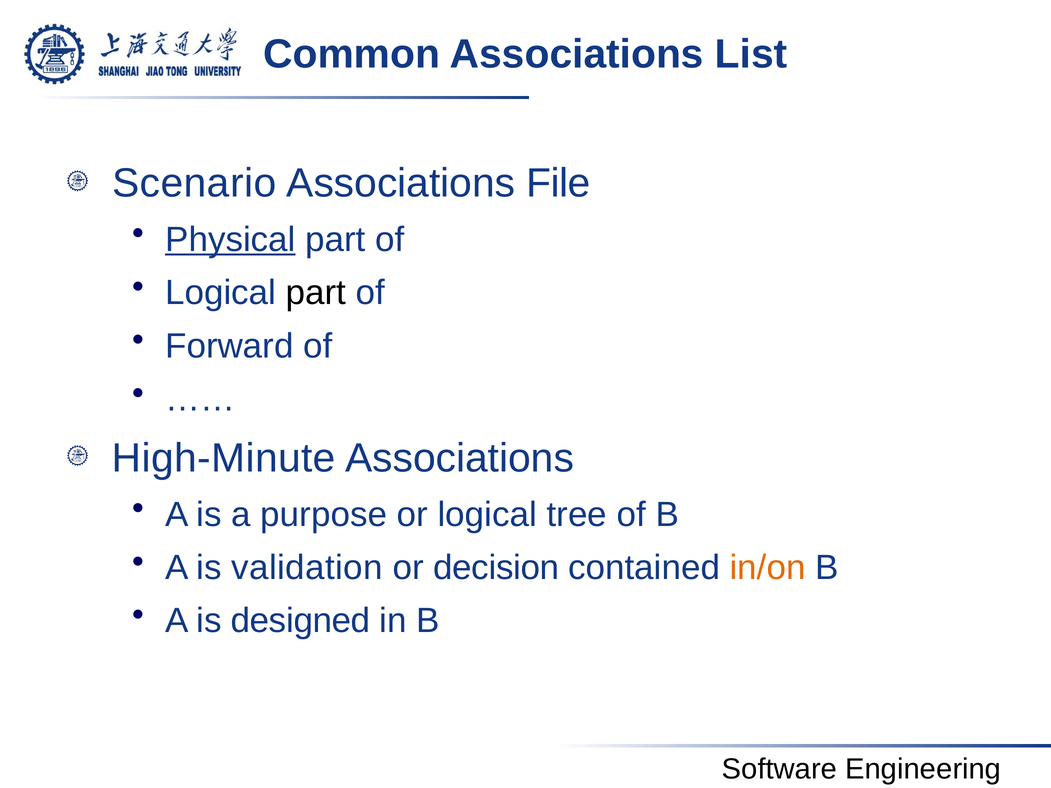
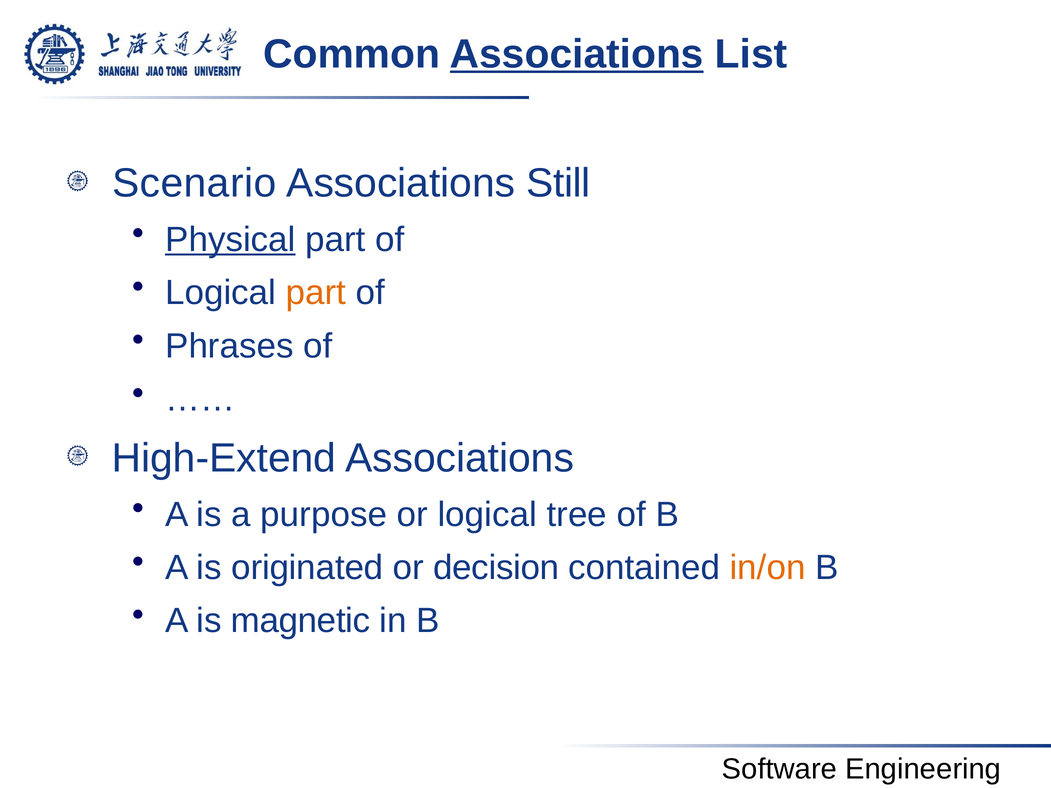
Associations at (577, 54) underline: none -> present
File: File -> Still
part at (316, 293) colour: black -> orange
Forward: Forward -> Phrases
High-Minute: High-Minute -> High-Extend
validation: validation -> originated
designed: designed -> magnetic
